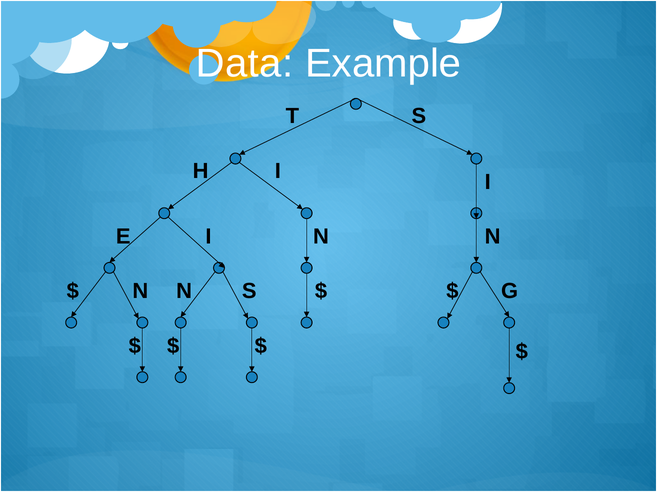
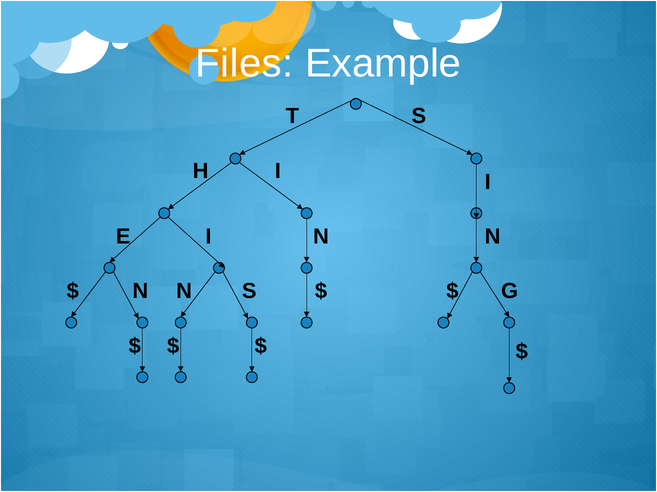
Data: Data -> Files
